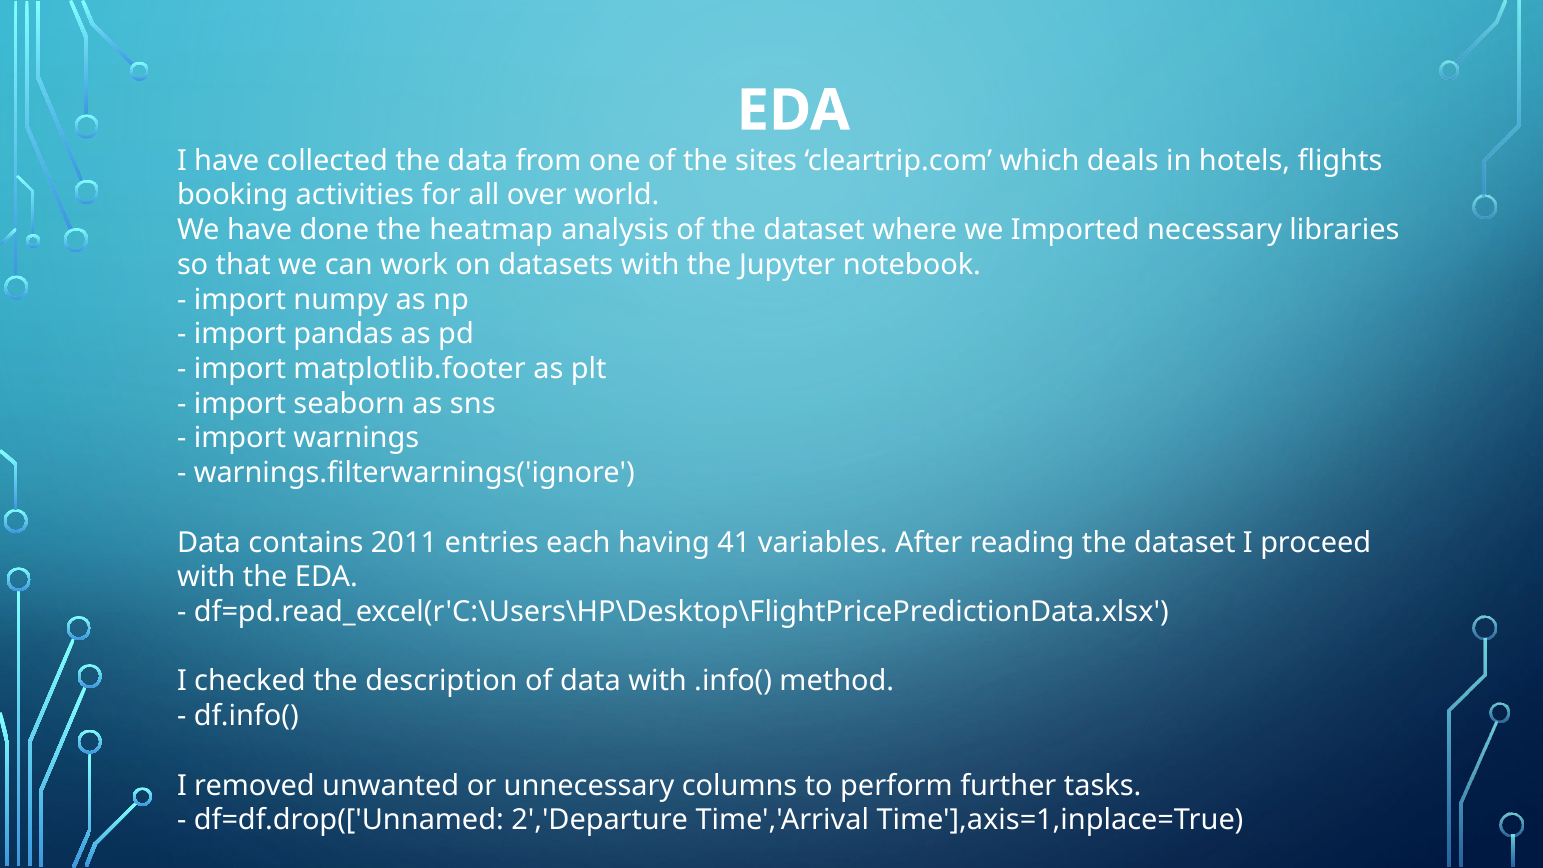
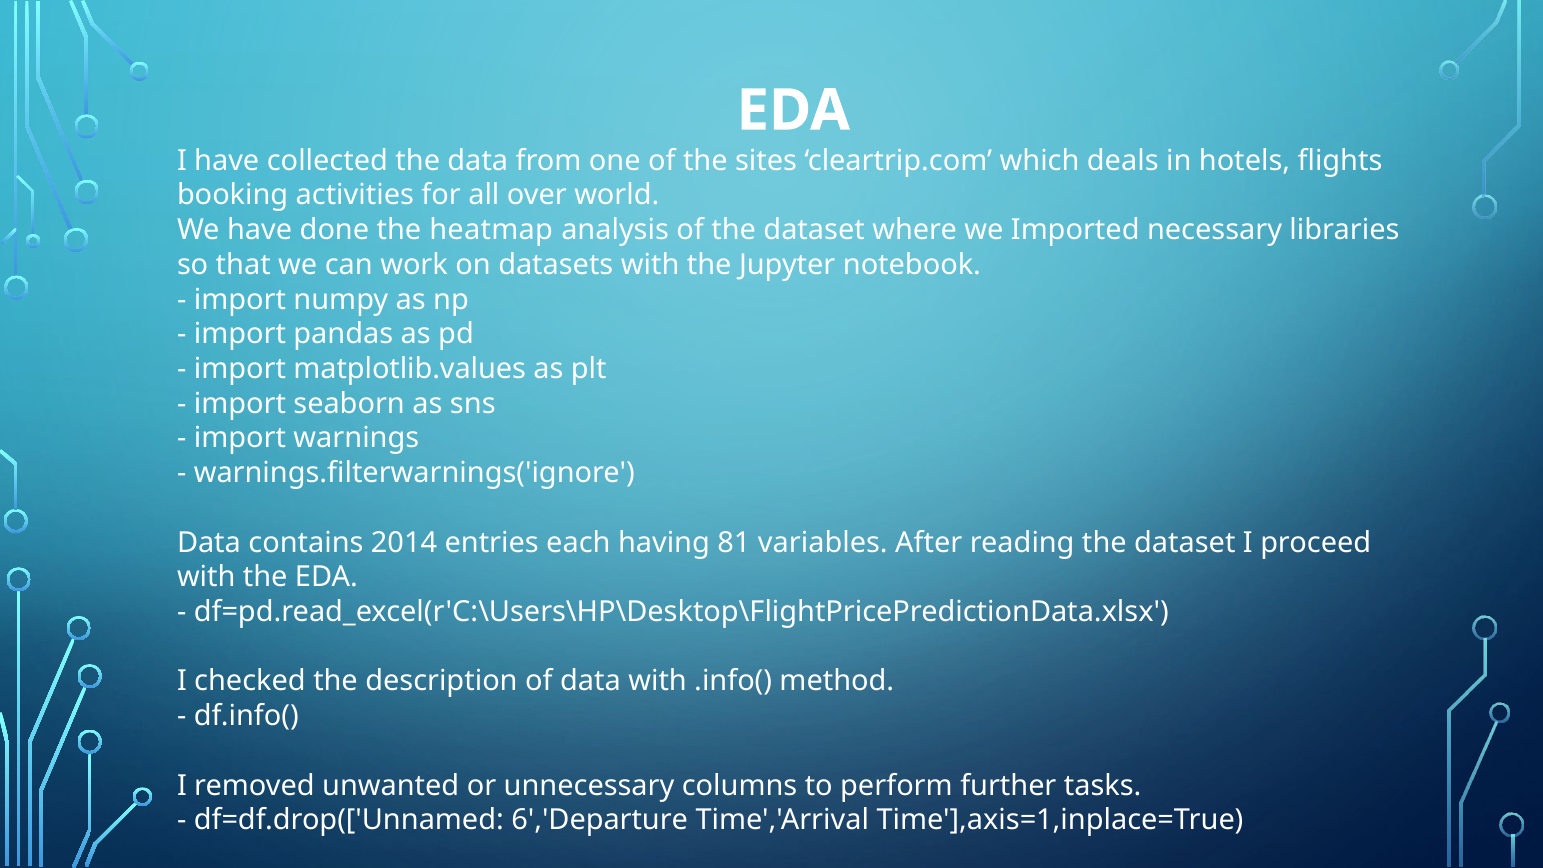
matplotlib.footer: matplotlib.footer -> matplotlib.values
2011: 2011 -> 2014
41: 41 -> 81
2','Departure: 2','Departure -> 6','Departure
